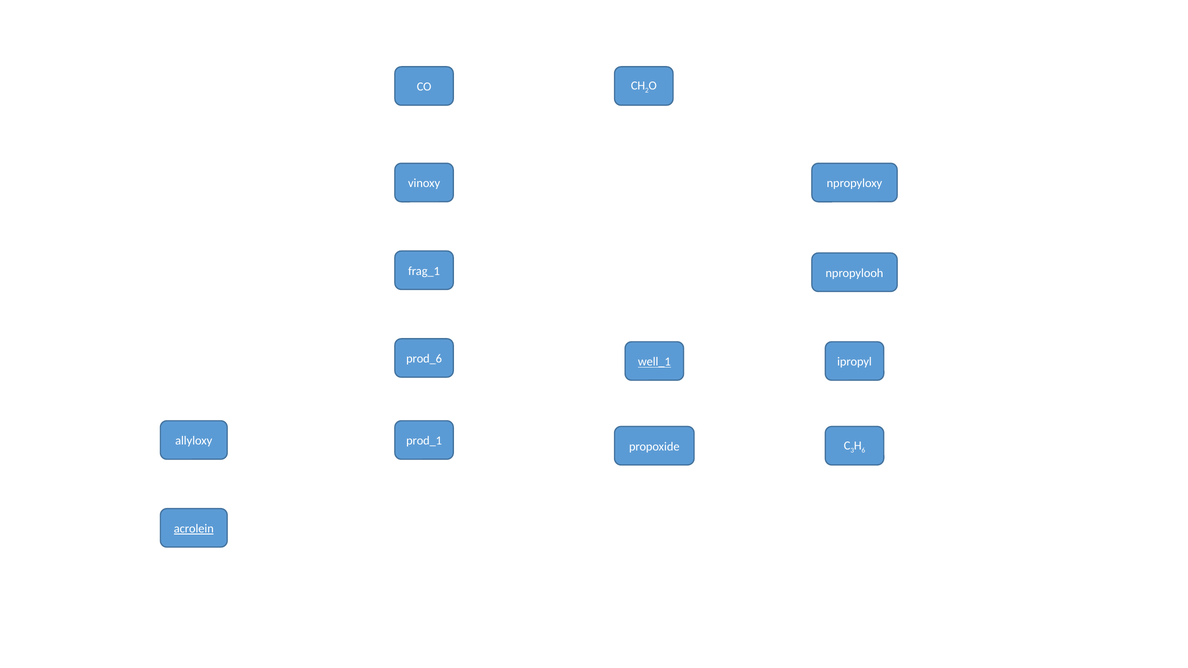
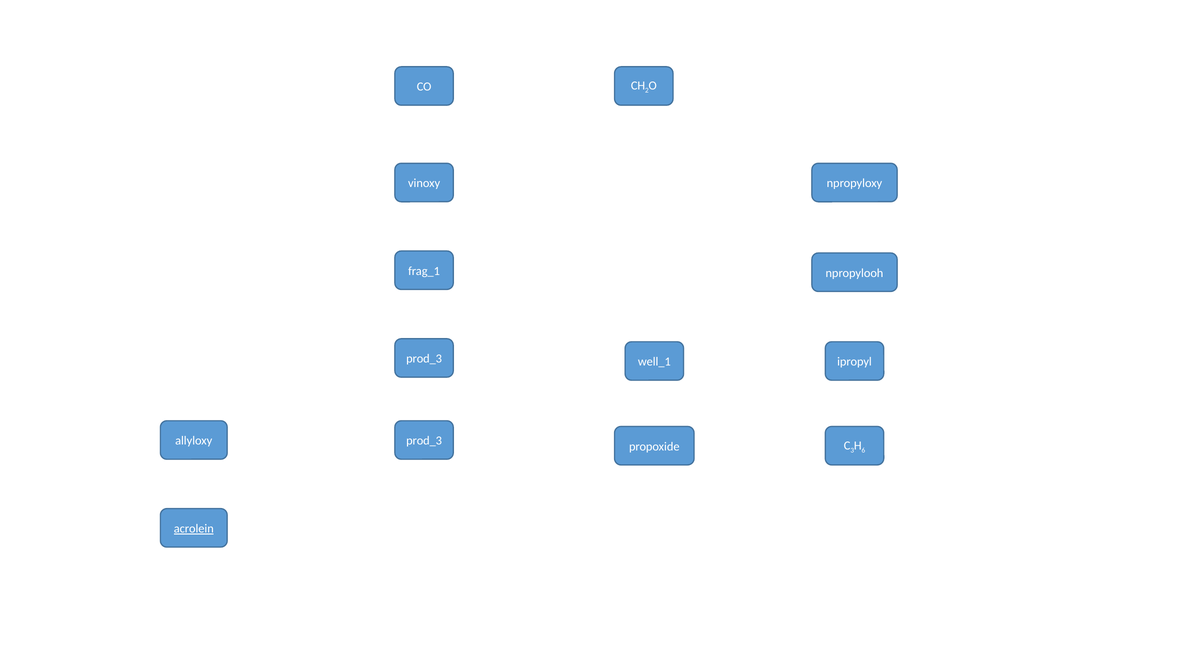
prod_6 at (424, 359): prod_6 -> prod_3
well_1 underline: present -> none
prod_1 at (424, 441): prod_1 -> prod_3
